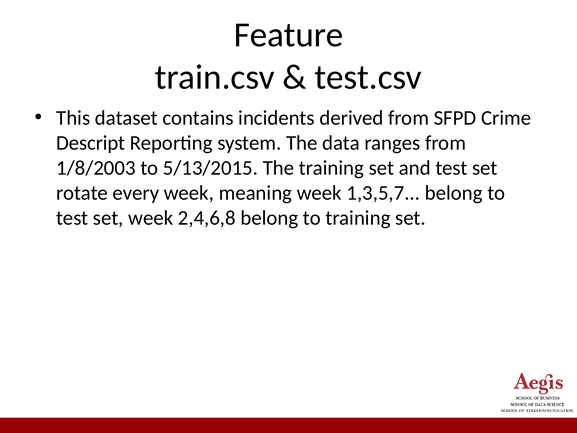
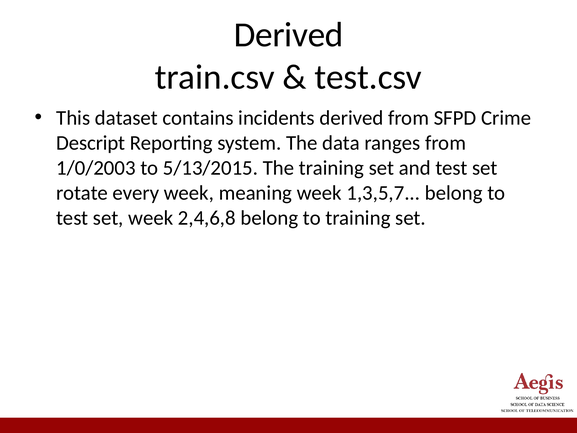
Feature at (289, 35): Feature -> Derived
1/8/2003: 1/8/2003 -> 1/0/2003
